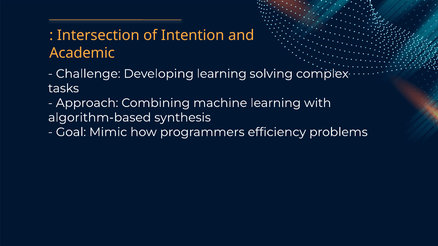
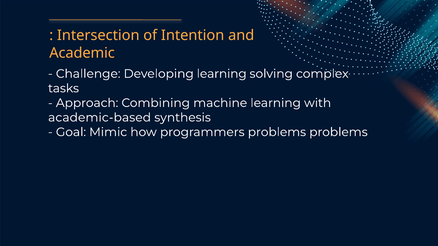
algorithm-based: algorithm-based -> academic-based
programmers efficiency: efficiency -> problems
